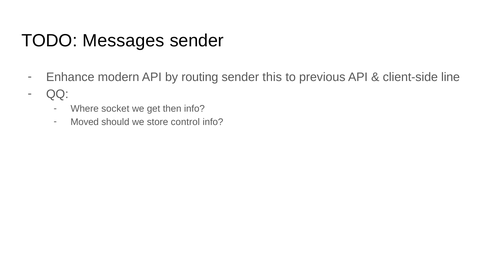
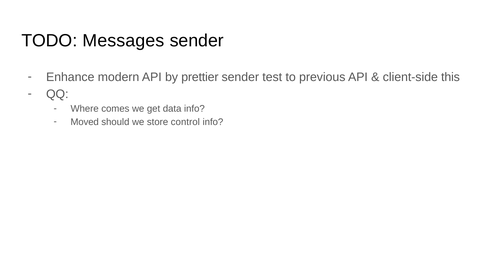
routing: routing -> prettier
this: this -> test
line: line -> this
socket: socket -> comes
then: then -> data
